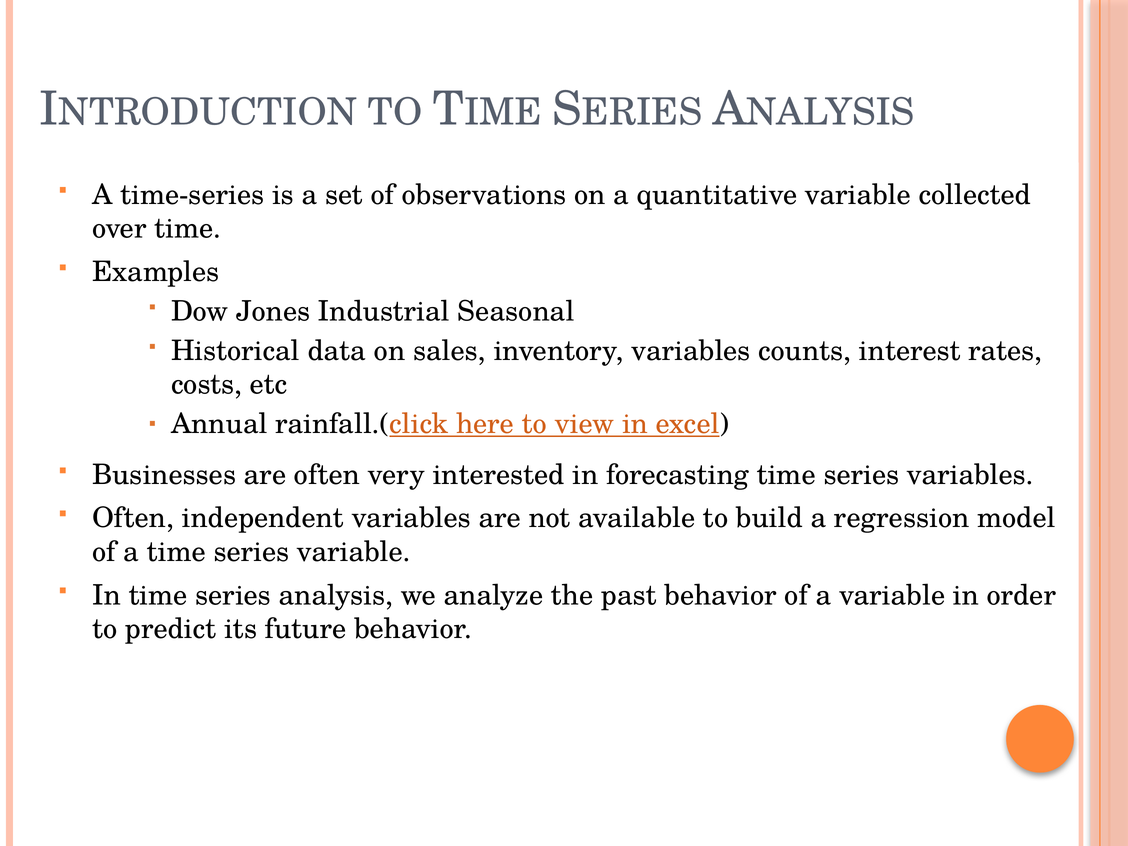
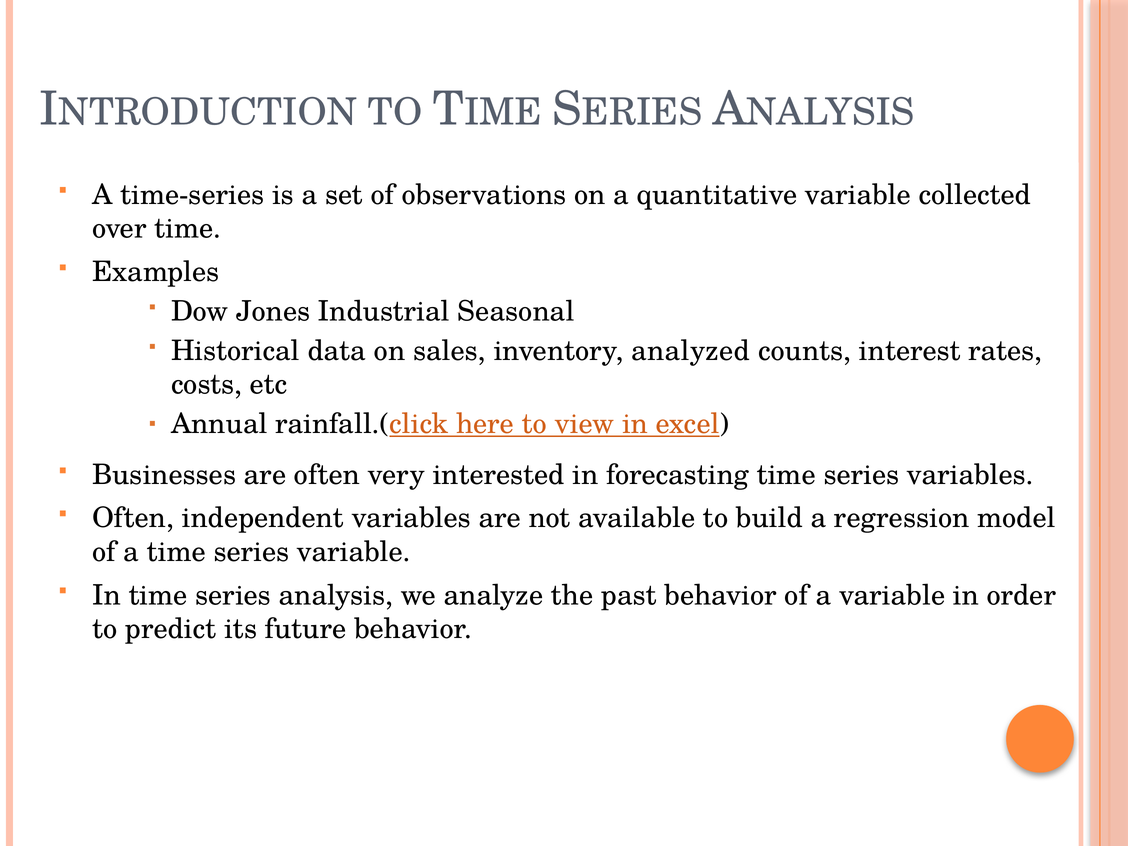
inventory variables: variables -> analyzed
